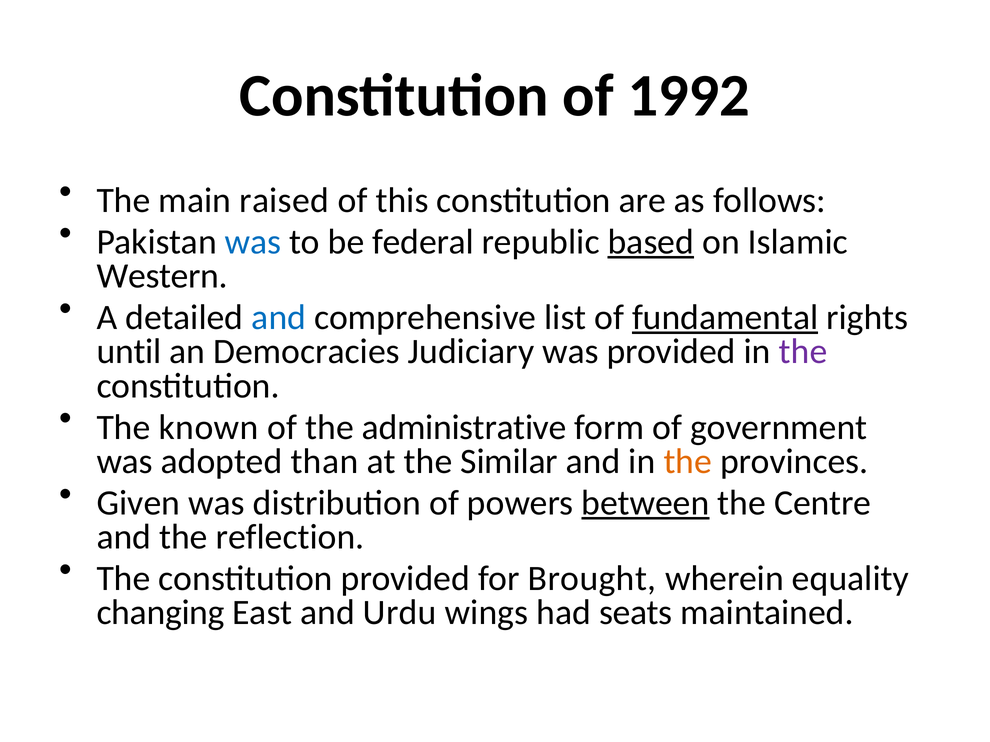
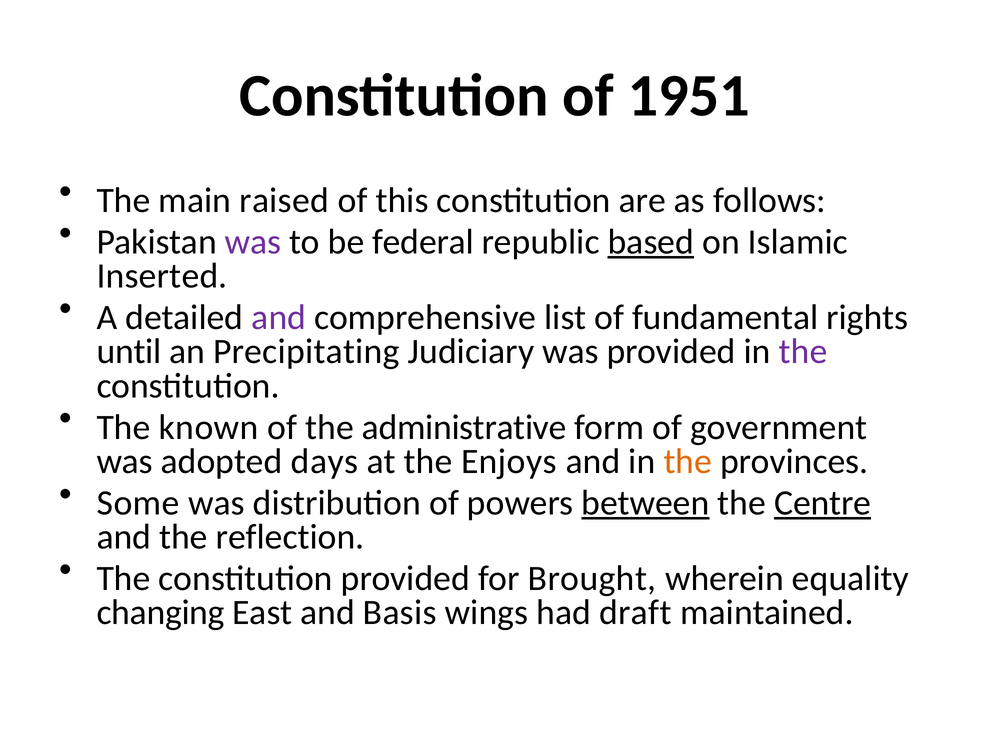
1992: 1992 -> 1951
was at (253, 242) colour: blue -> purple
Western: Western -> Inserted
and at (279, 318) colour: blue -> purple
fundamental underline: present -> none
Democracies: Democracies -> Precipitating
than: than -> days
Similar: Similar -> Enjoys
Given: Given -> Some
Centre underline: none -> present
Urdu: Urdu -> Basis
seats: seats -> draft
